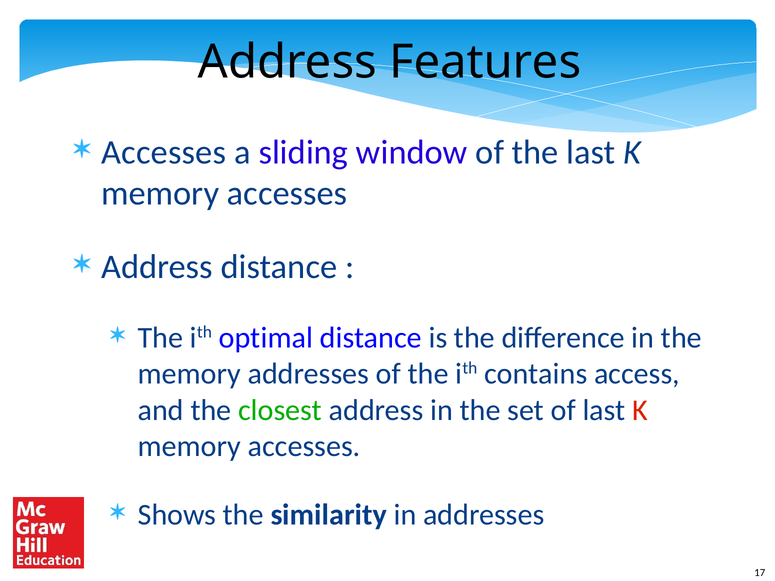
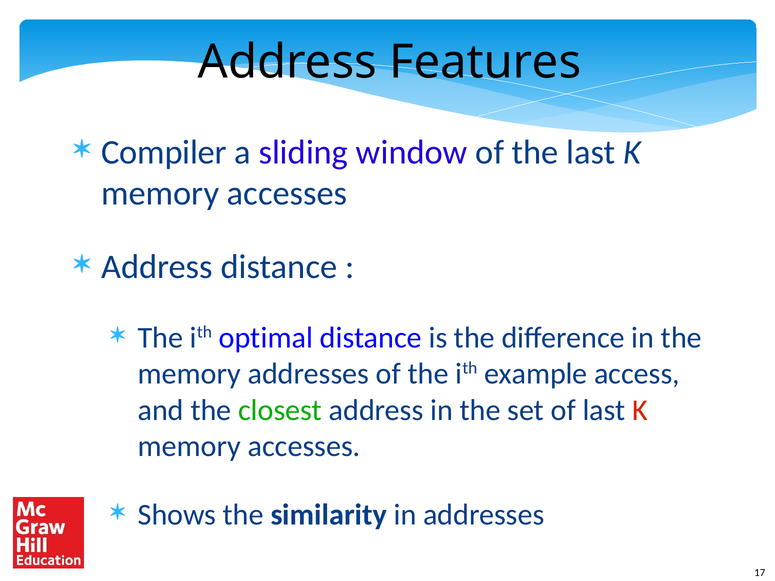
Accesses at (164, 152): Accesses -> Compiler
contains: contains -> example
